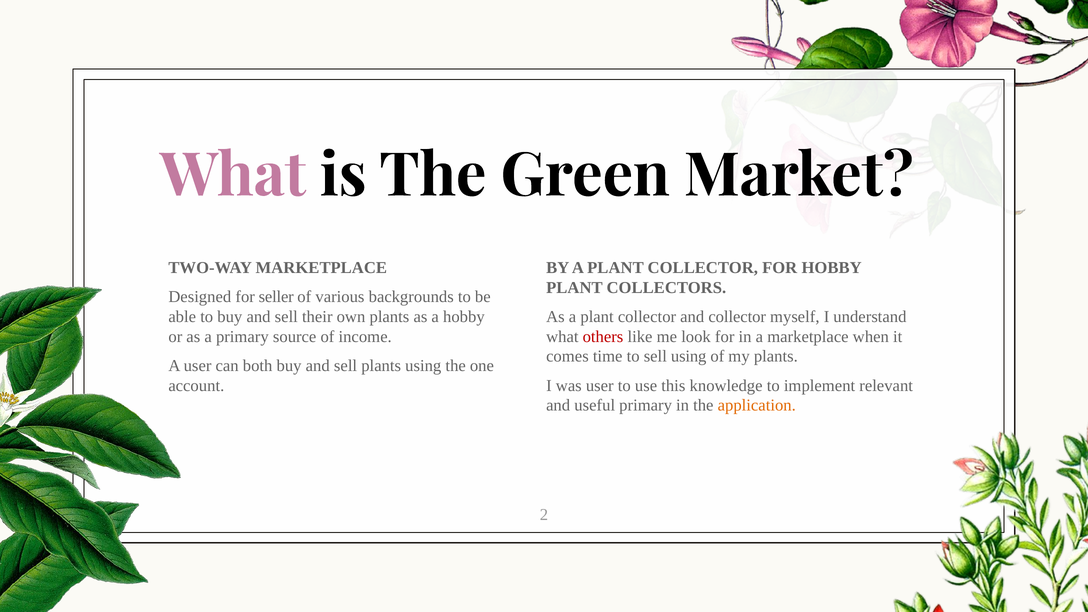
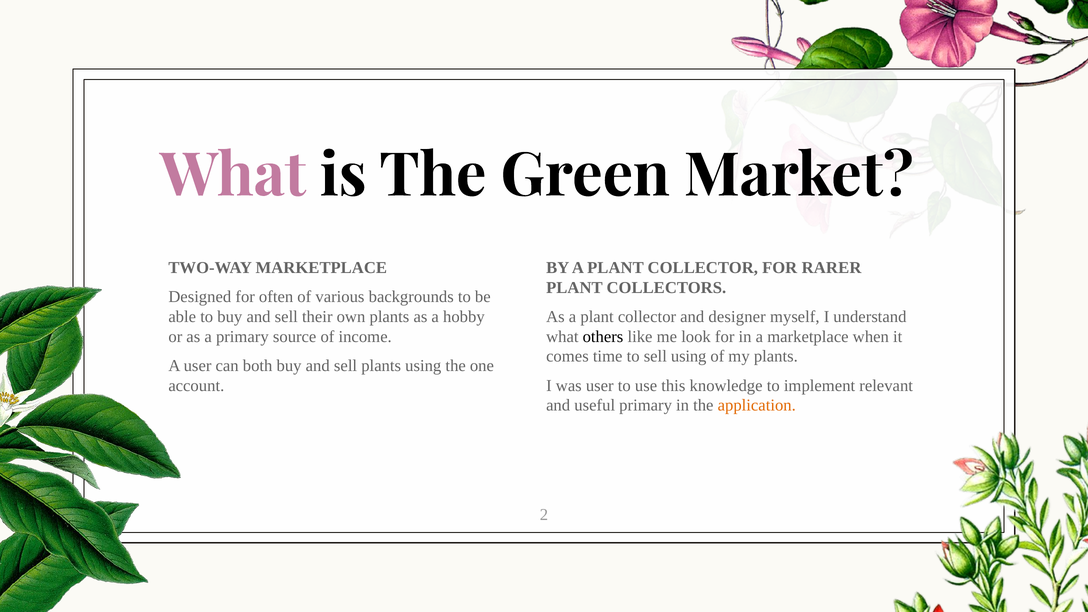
FOR HOBBY: HOBBY -> RARER
seller: seller -> often
and collector: collector -> designer
others colour: red -> black
